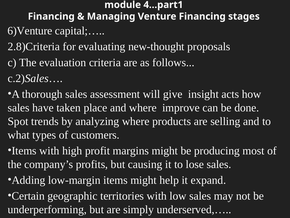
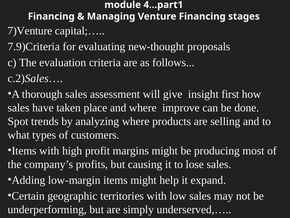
6)Venture: 6)Venture -> 7)Venture
2.8)Criteria: 2.8)Criteria -> 7.9)Criteria
acts: acts -> first
